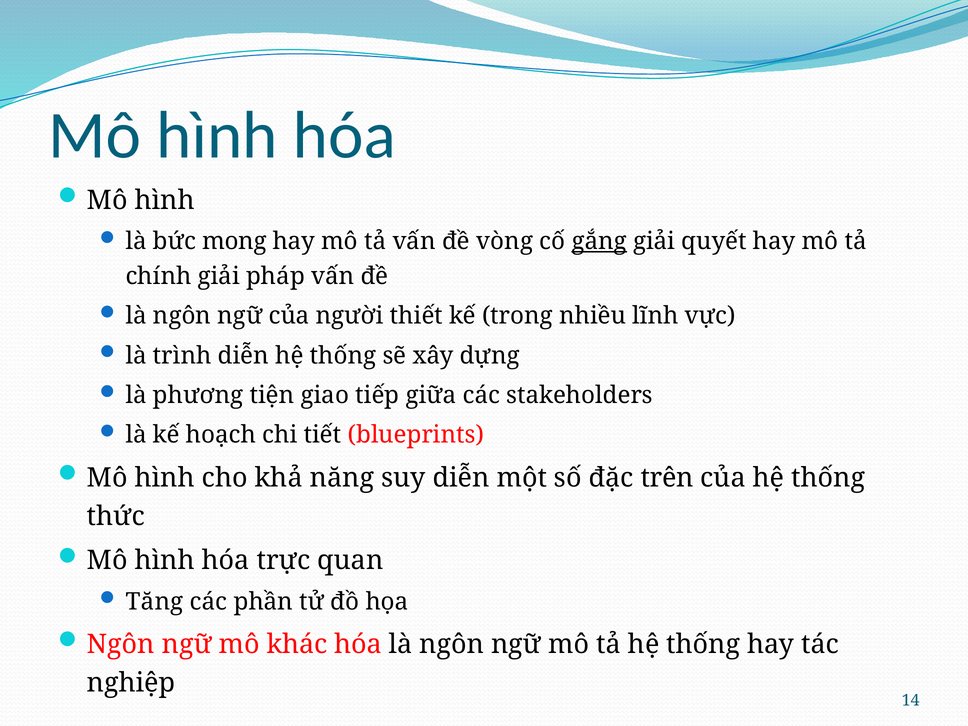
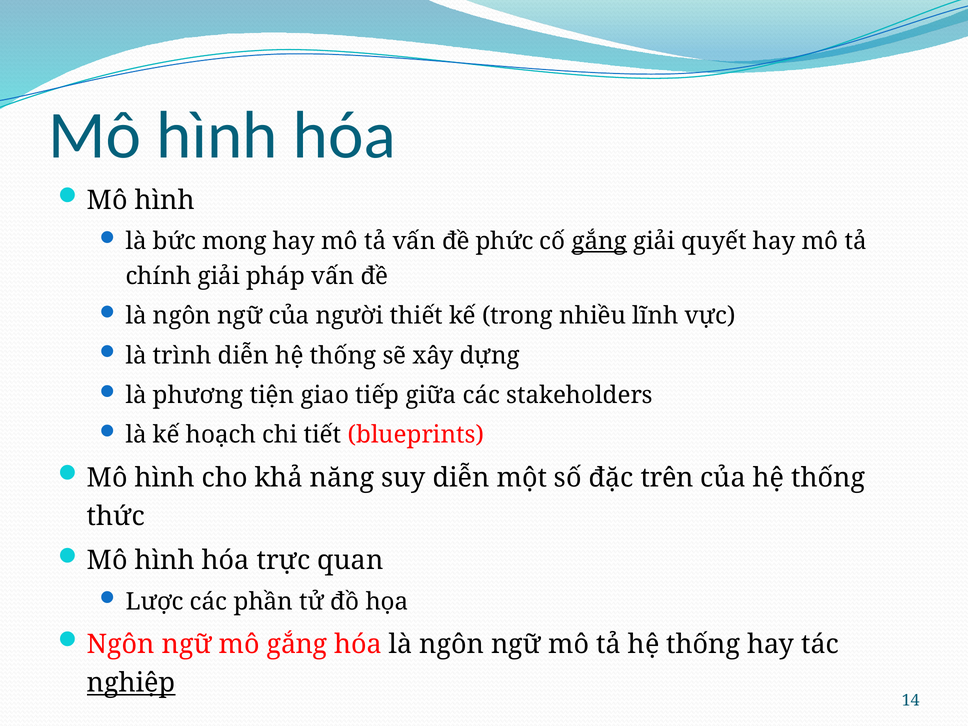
vòng: vòng -> phức
Tăng: Tăng -> Lược
mô khác: khác -> gắng
nghiệp underline: none -> present
